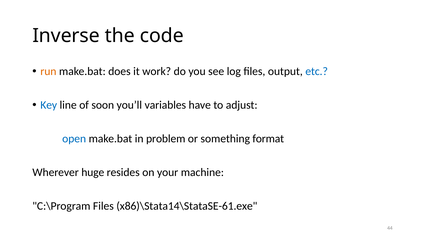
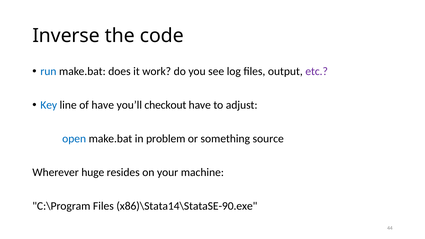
run colour: orange -> blue
etc colour: blue -> purple
of soon: soon -> have
variables: variables -> checkout
format: format -> source
x86)\Stata14\StataSE-61.exe: x86)\Stata14\StataSE-61.exe -> x86)\Stata14\StataSE-90.exe
